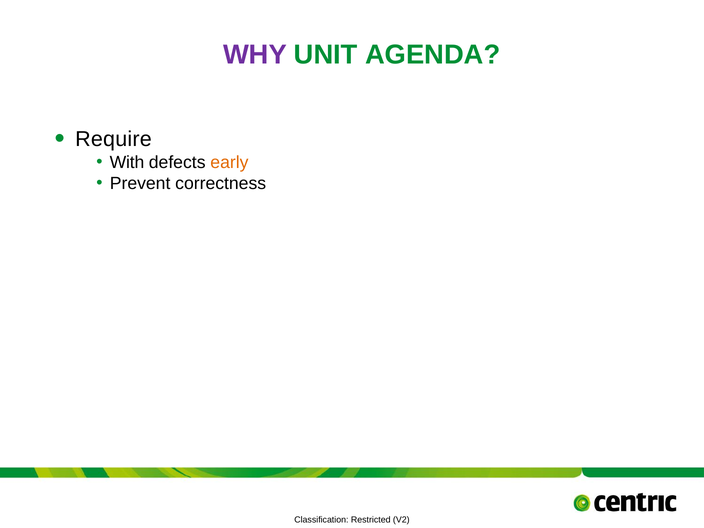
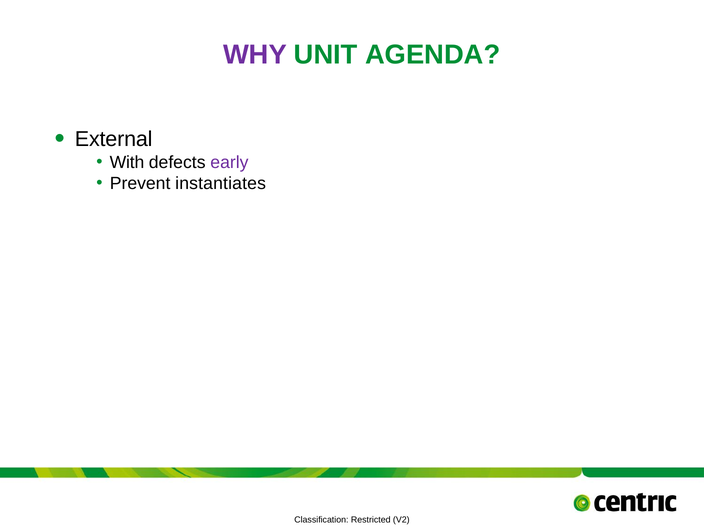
Require: Require -> External
early colour: orange -> purple
correctness: correctness -> instantiates
